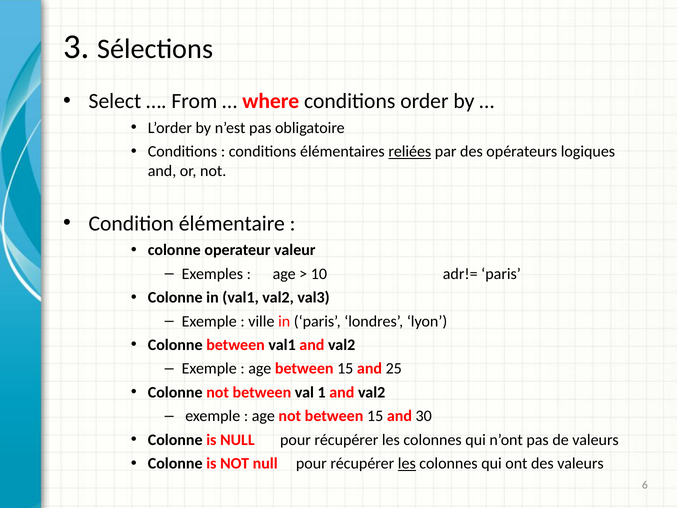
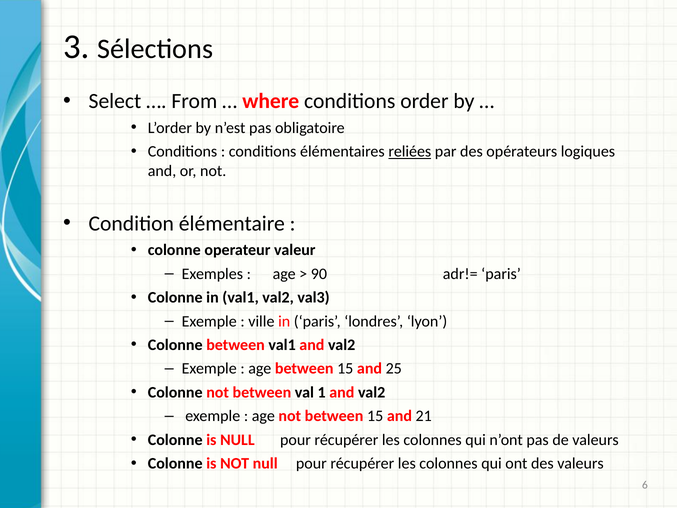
10: 10 -> 90
30: 30 -> 21
les at (407, 463) underline: present -> none
